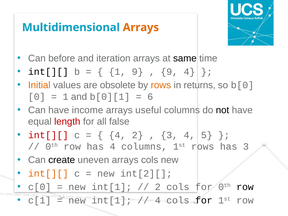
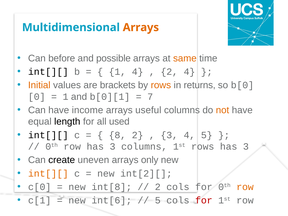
iteration: iteration -> possible
same colour: black -> orange
1 9: 9 -> 4
9 at (169, 72): 9 -> 2
obsolete: obsolete -> brackets
6: 6 -> 7
not colour: black -> orange
length colour: red -> black
false: false -> used
int[][ at (48, 135) colour: red -> black
4 at (117, 135): 4 -> 8
row has 4: 4 -> 3
arrays cols: cols -> only
int[1 at (112, 187): int[1 -> int[8
row at (245, 187) colour: black -> orange
int[1 at (112, 200): int[1 -> int[6
4 at (158, 200): 4 -> 5
for at (204, 200) colour: black -> red
